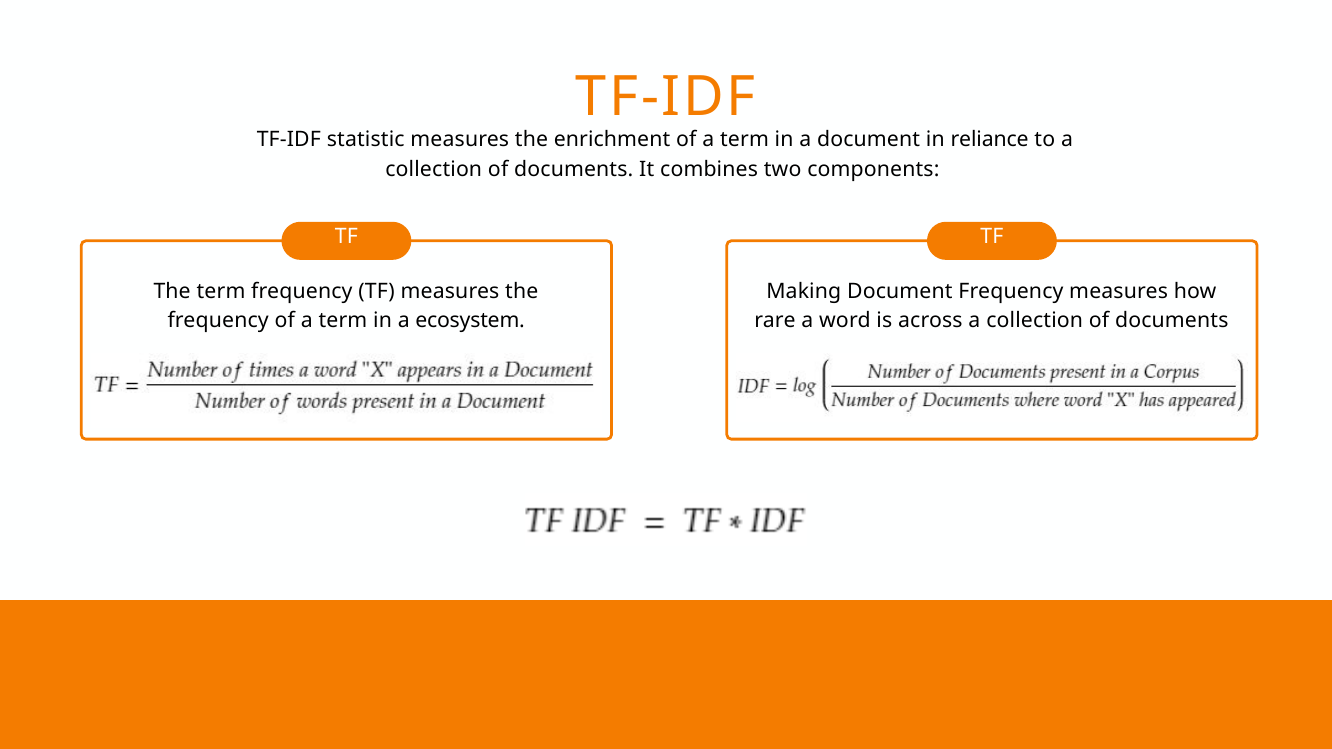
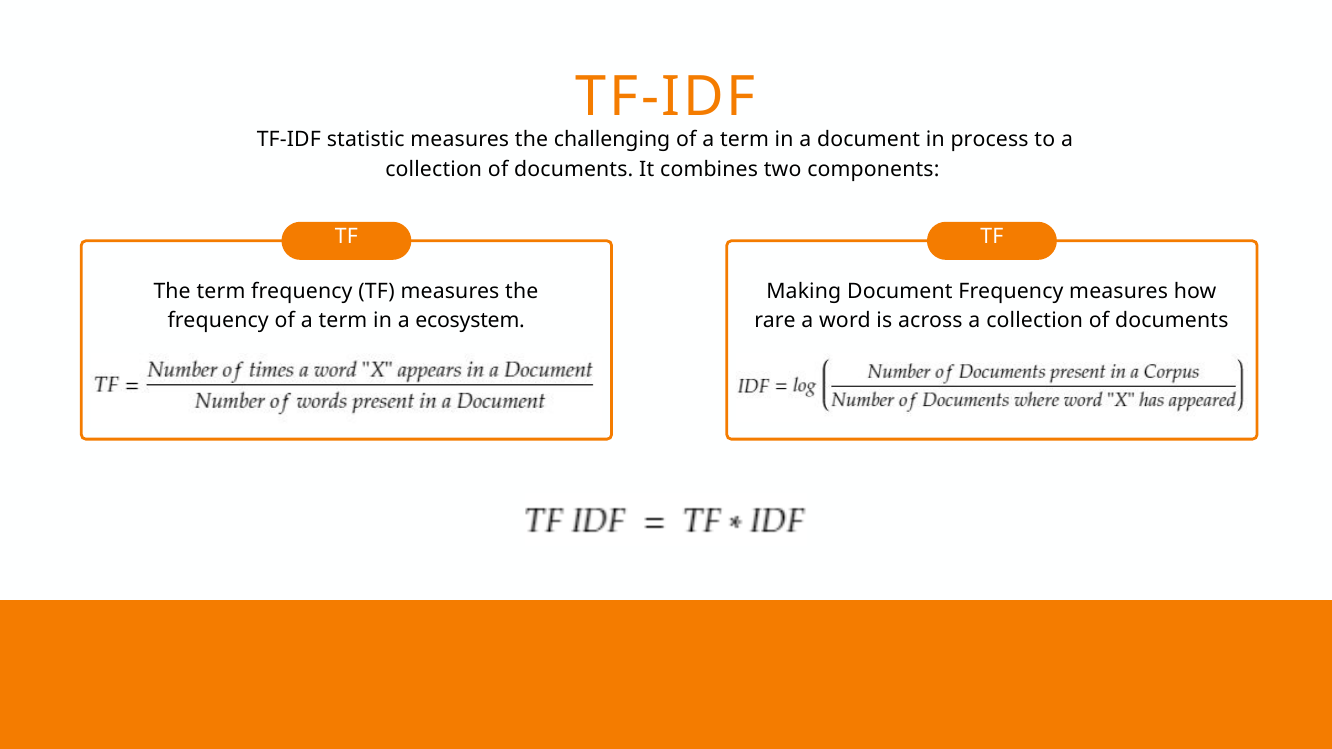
enrichment: enrichment -> challenging
reliance: reliance -> process
